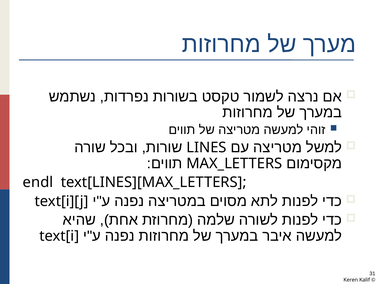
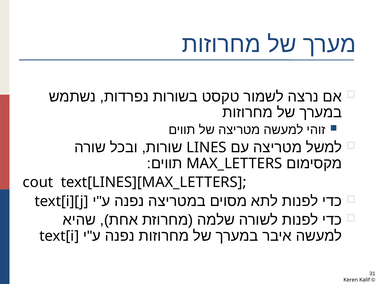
endl: endl -> cout
